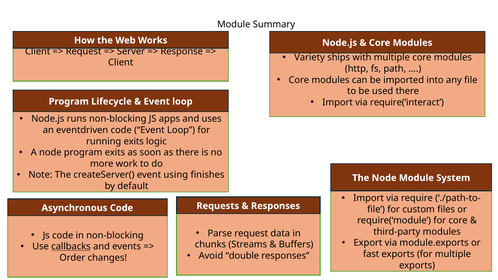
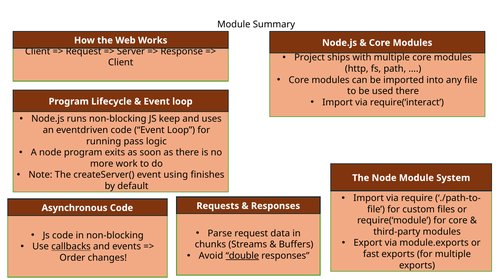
Variety: Variety -> Project
apps: apps -> keep
running exits: exits -> pass
double underline: none -> present
